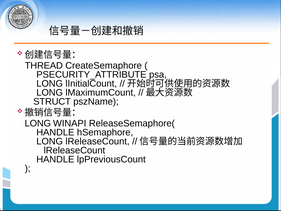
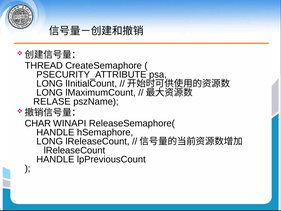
STRUCT: STRUCT -> RELASE
LONG at (38, 123): LONG -> CHAR
